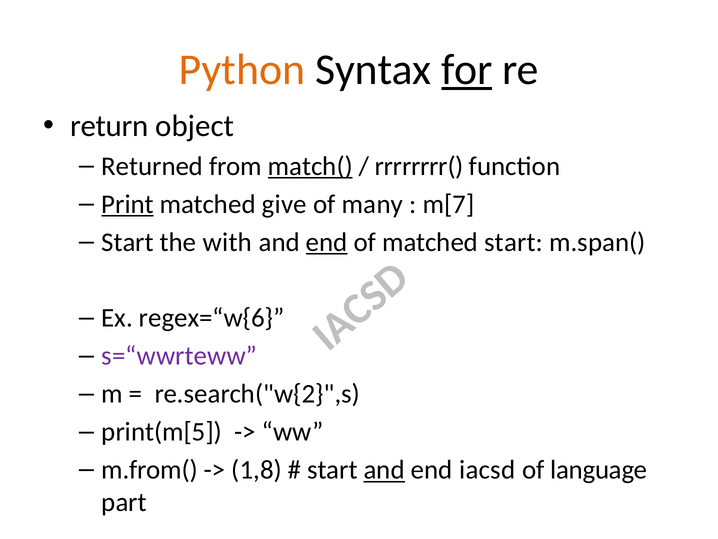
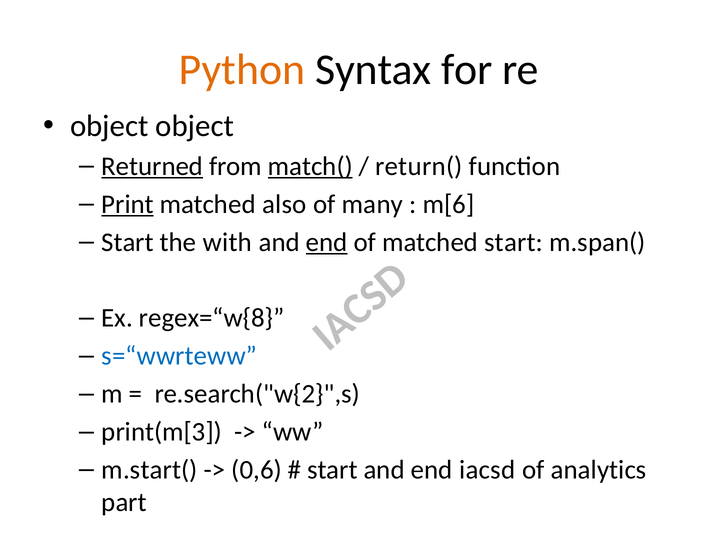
for underline: present -> none
return at (109, 126): return -> object
Returned underline: none -> present
rrrrrrrr(: rrrrrrrr( -> return(
give: give -> also
m[7: m[7 -> m[6
regex=“w{6: regex=“w{6 -> regex=“w{8
s=“wwrteww colour: purple -> blue
print(m[5: print(m[5 -> print(m[3
m.from(: m.from( -> m.start(
1,8: 1,8 -> 0,6
and at (384, 470) underline: present -> none
language: language -> analytics
